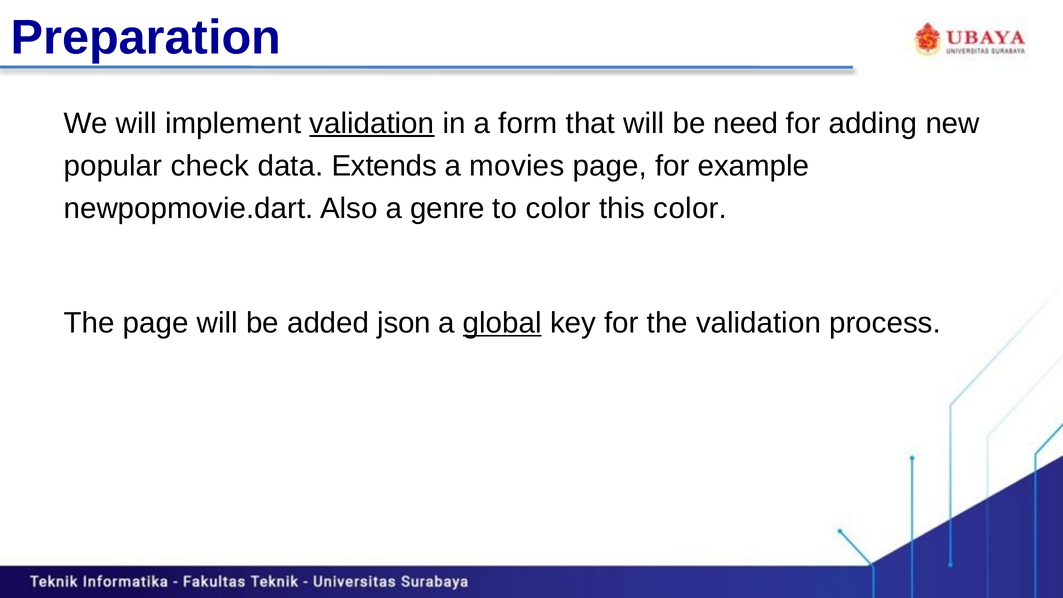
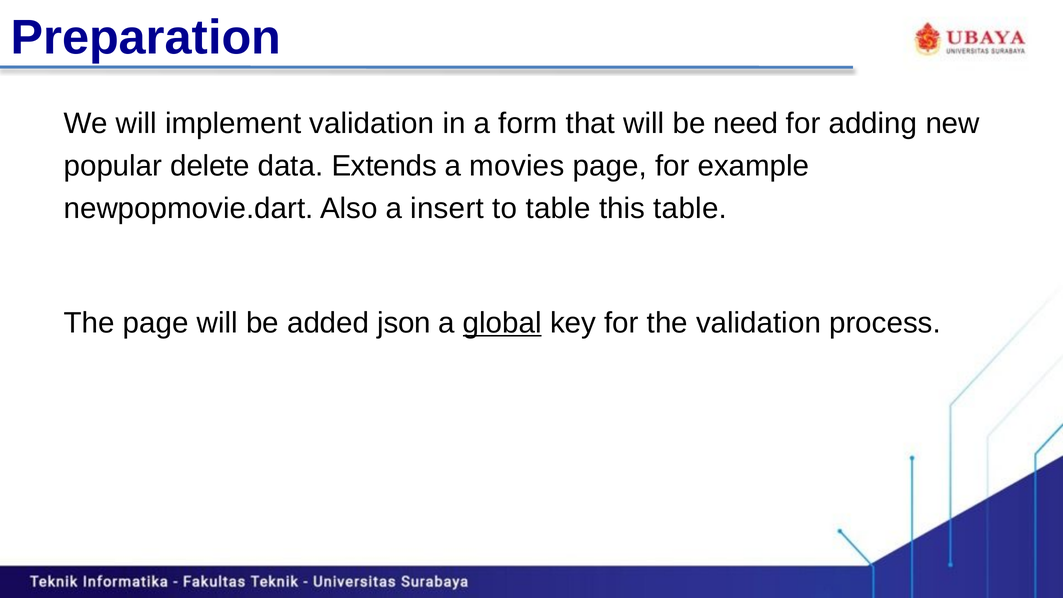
validation at (372, 123) underline: present -> none
check: check -> delete
genre: genre -> insert
to color: color -> table
this color: color -> table
